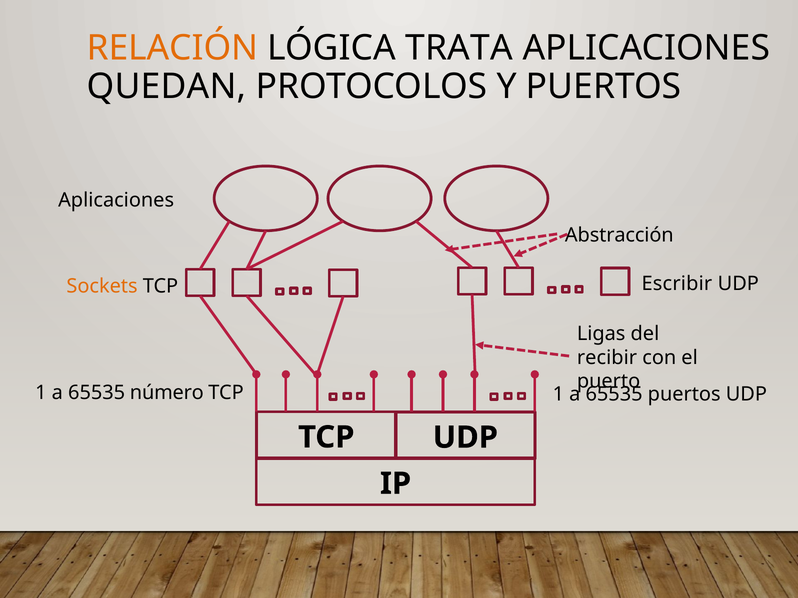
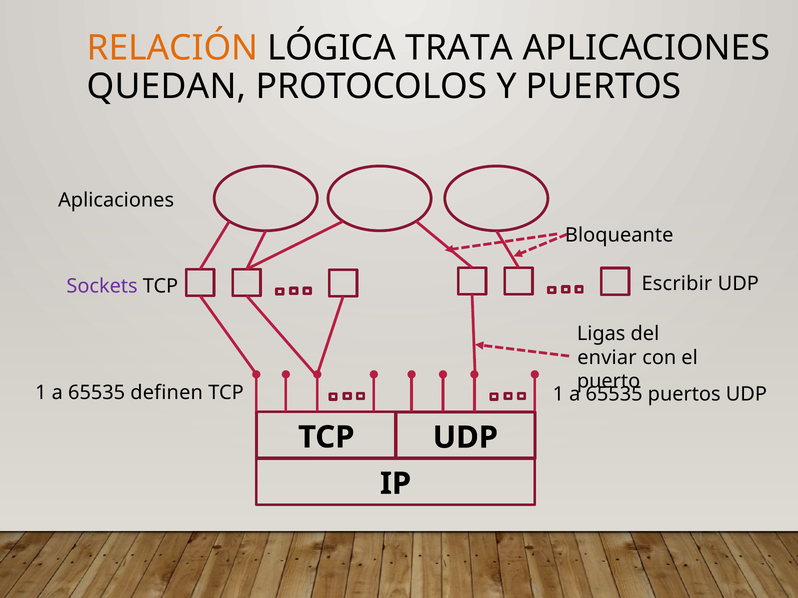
Abstracción: Abstracción -> Bloqueante
Sockets colour: orange -> purple
recibir: recibir -> enviar
número: número -> definen
